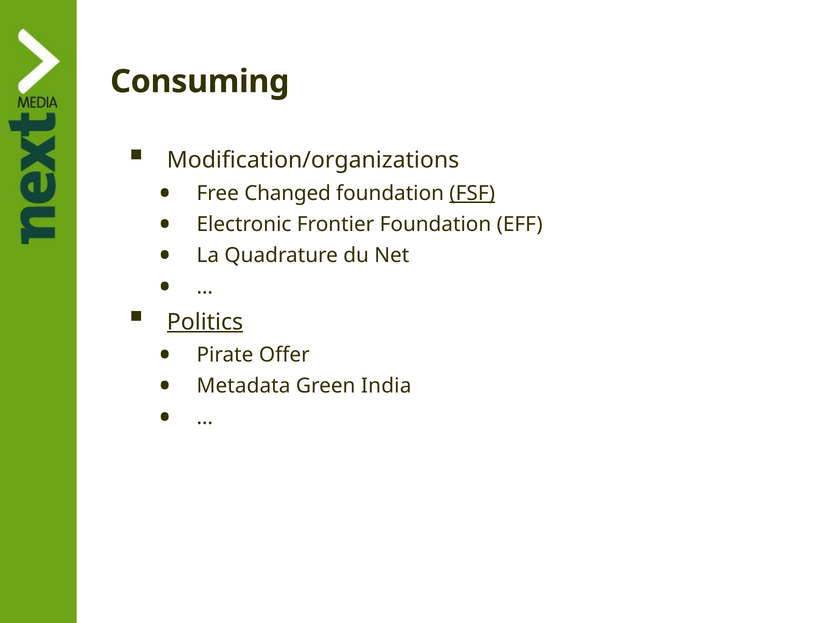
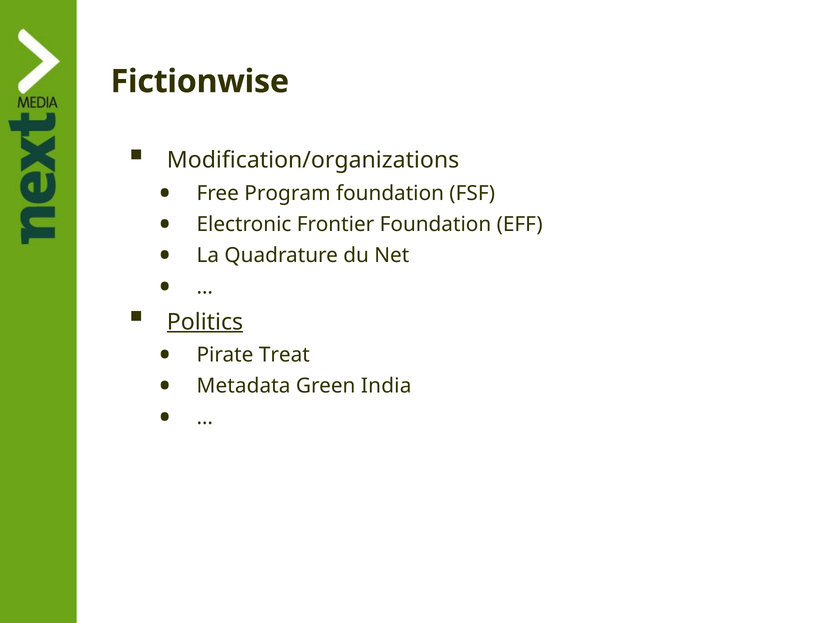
Consuming: Consuming -> Fictionwise
Changed: Changed -> Program
FSF underline: present -> none
Offer: Offer -> Treat
